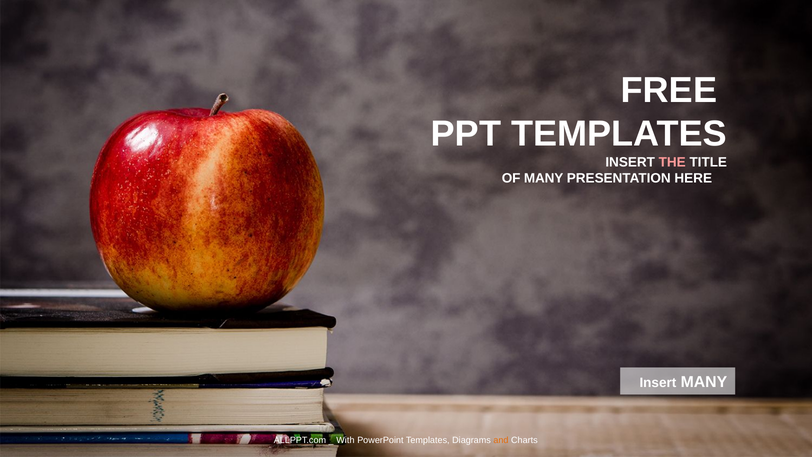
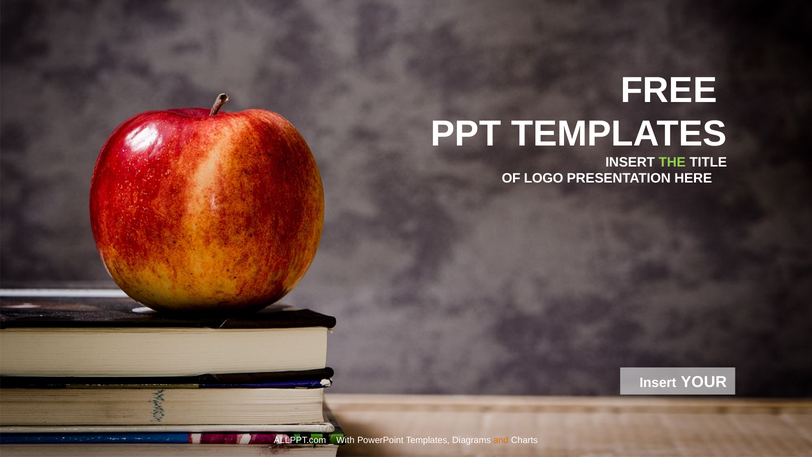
THE colour: pink -> light green
OF MANY: MANY -> LOGO
Insert MANY: MANY -> YOUR
